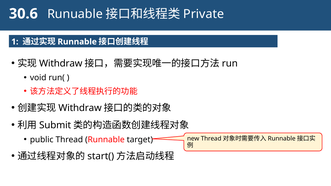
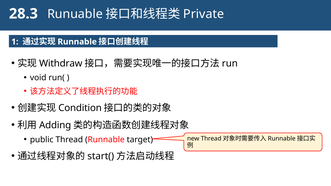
30.6: 30.6 -> 28.3
Withdraw at (80, 108): Withdraw -> Condition
Submit: Submit -> Adding
